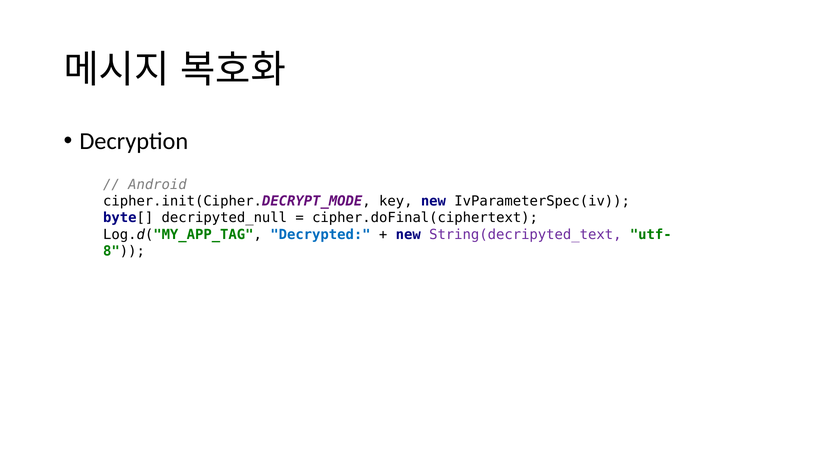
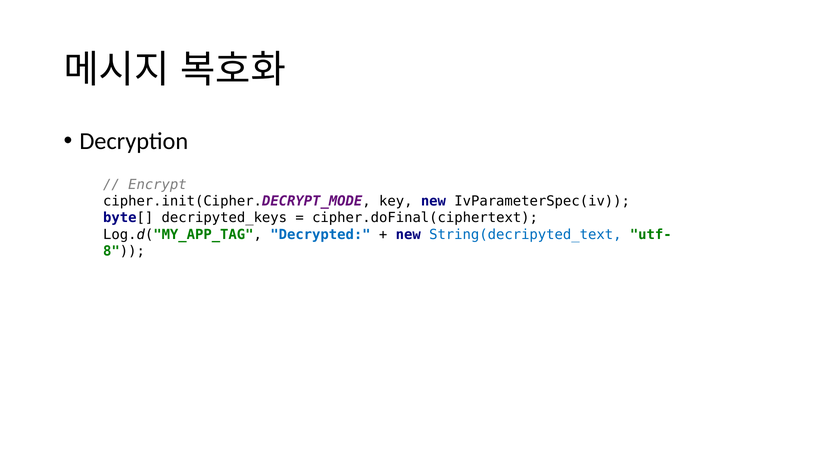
Android: Android -> Encrypt
decripyted_null: decripyted_null -> decripyted_keys
String(decripyted_text colour: purple -> blue
